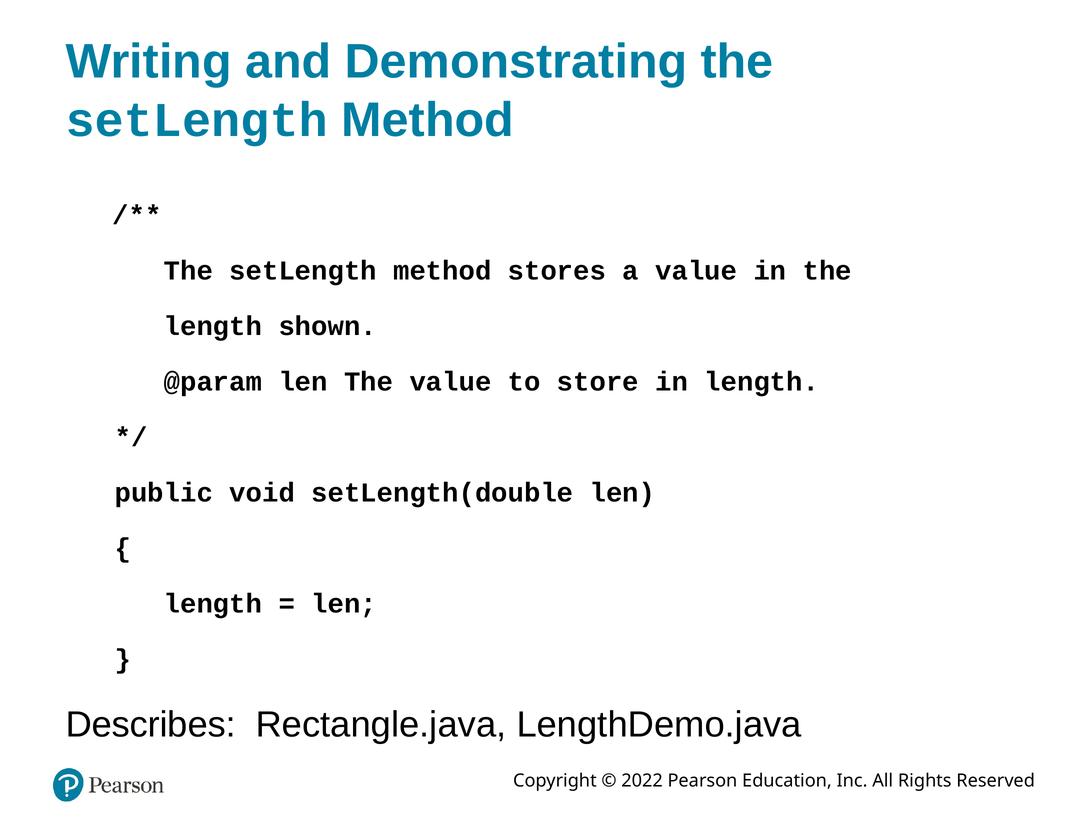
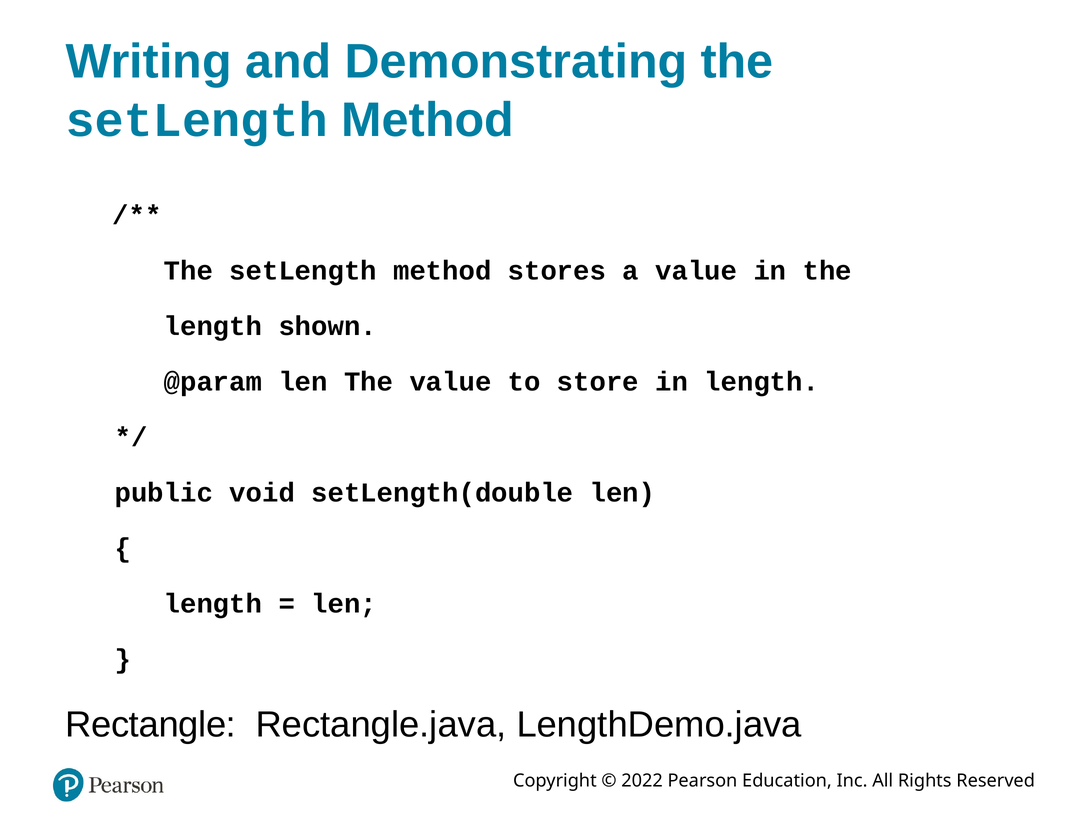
Describes: Describes -> Rectangle
